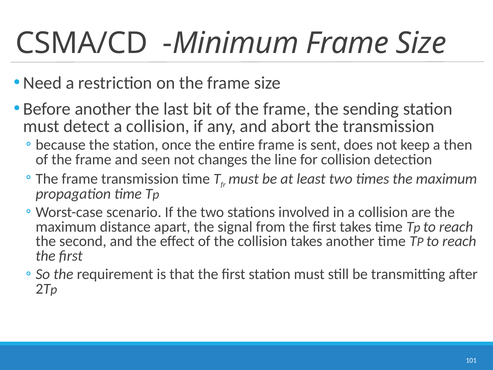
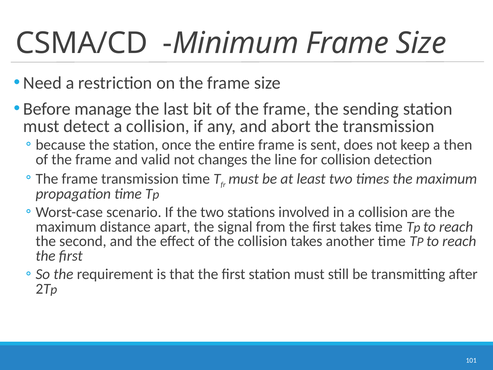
Before another: another -> manage
seen: seen -> valid
